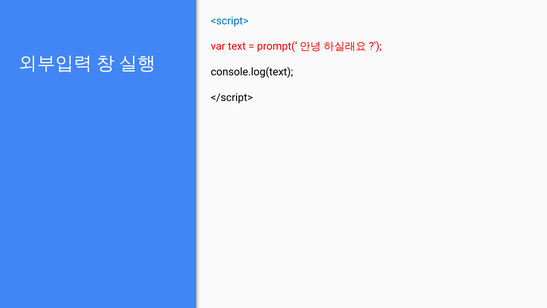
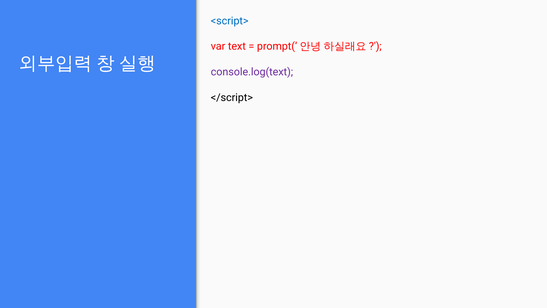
console.log(text colour: black -> purple
